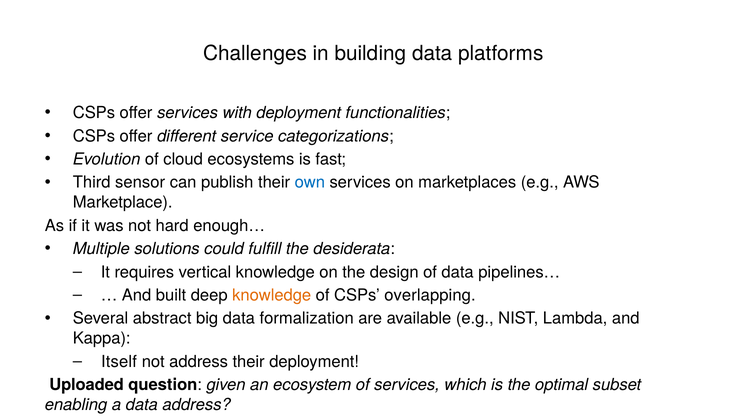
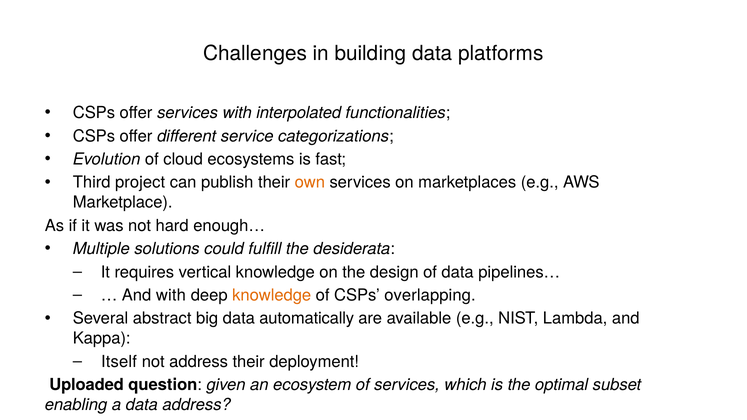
with deployment: deployment -> interpolated
sensor: sensor -> project
own colour: blue -> orange
And built: built -> with
formalization: formalization -> automatically
